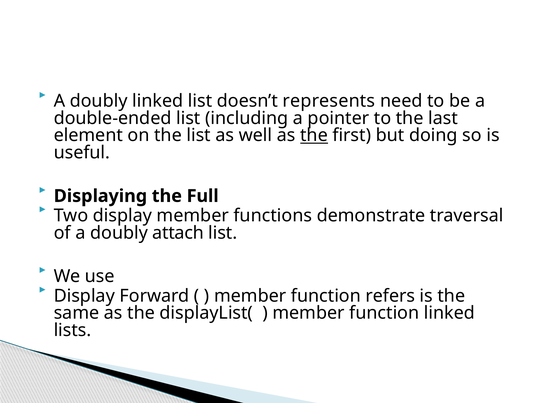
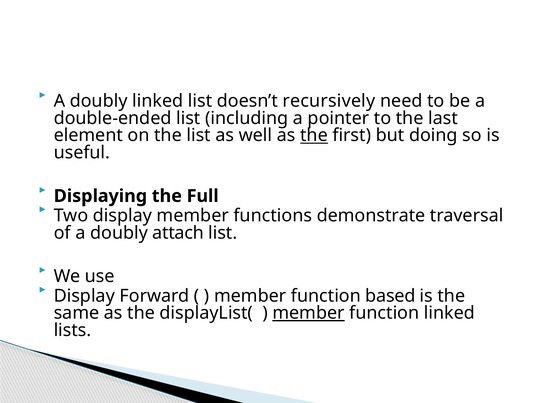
represents: represents -> recursively
refers: refers -> based
member at (309, 313) underline: none -> present
